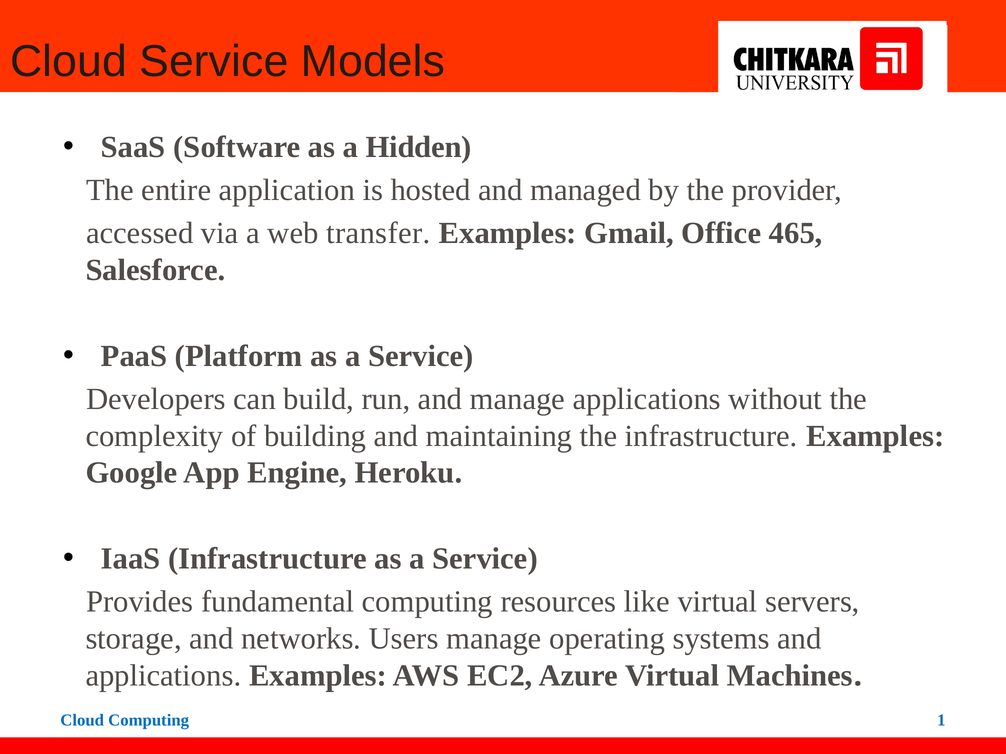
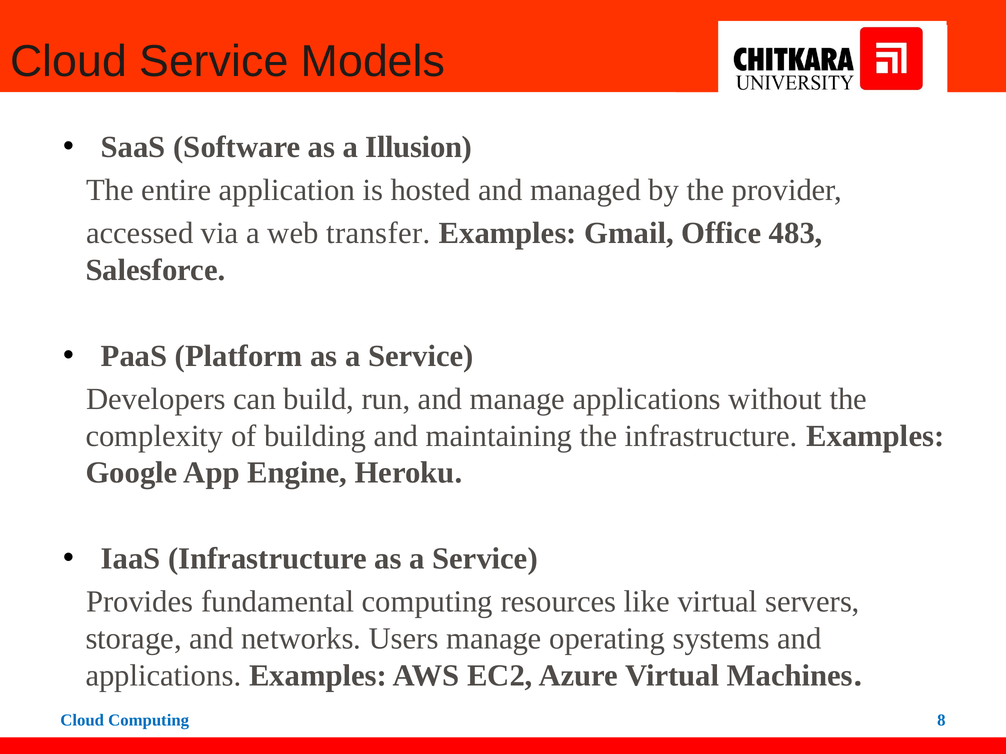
Hidden: Hidden -> Illusion
465: 465 -> 483
1: 1 -> 8
